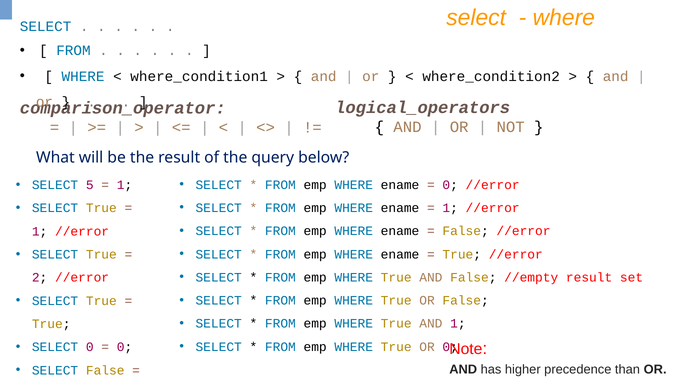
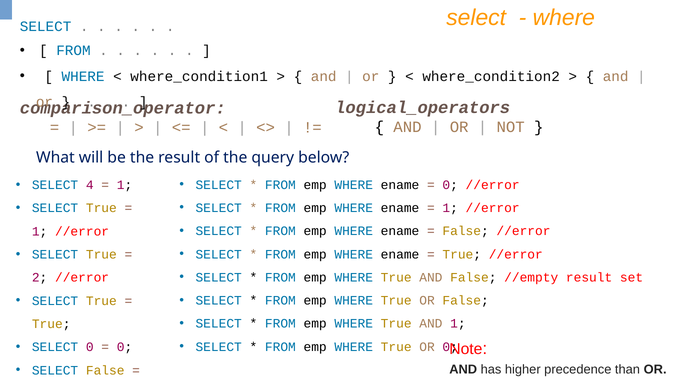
5: 5 -> 4
